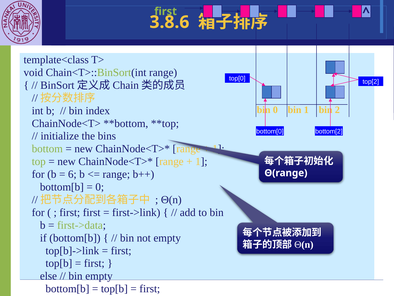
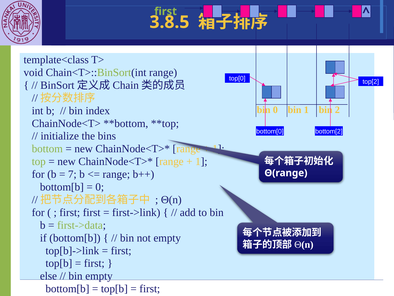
3.8.6: 3.8.6 -> 3.8.5
6: 6 -> 7
